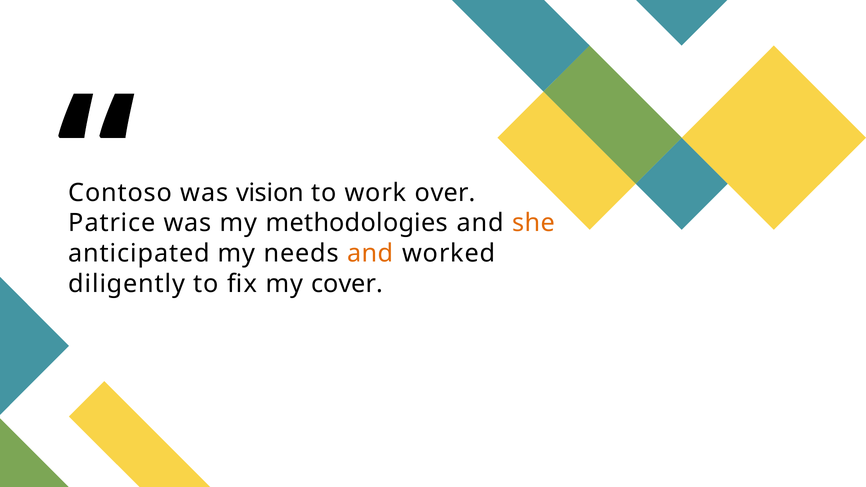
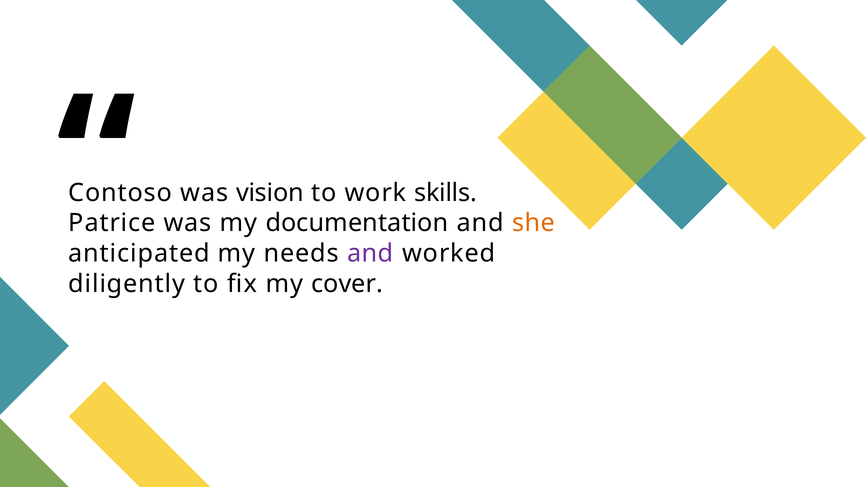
over: over -> skills
methodologies: methodologies -> documentation
and at (370, 253) colour: orange -> purple
